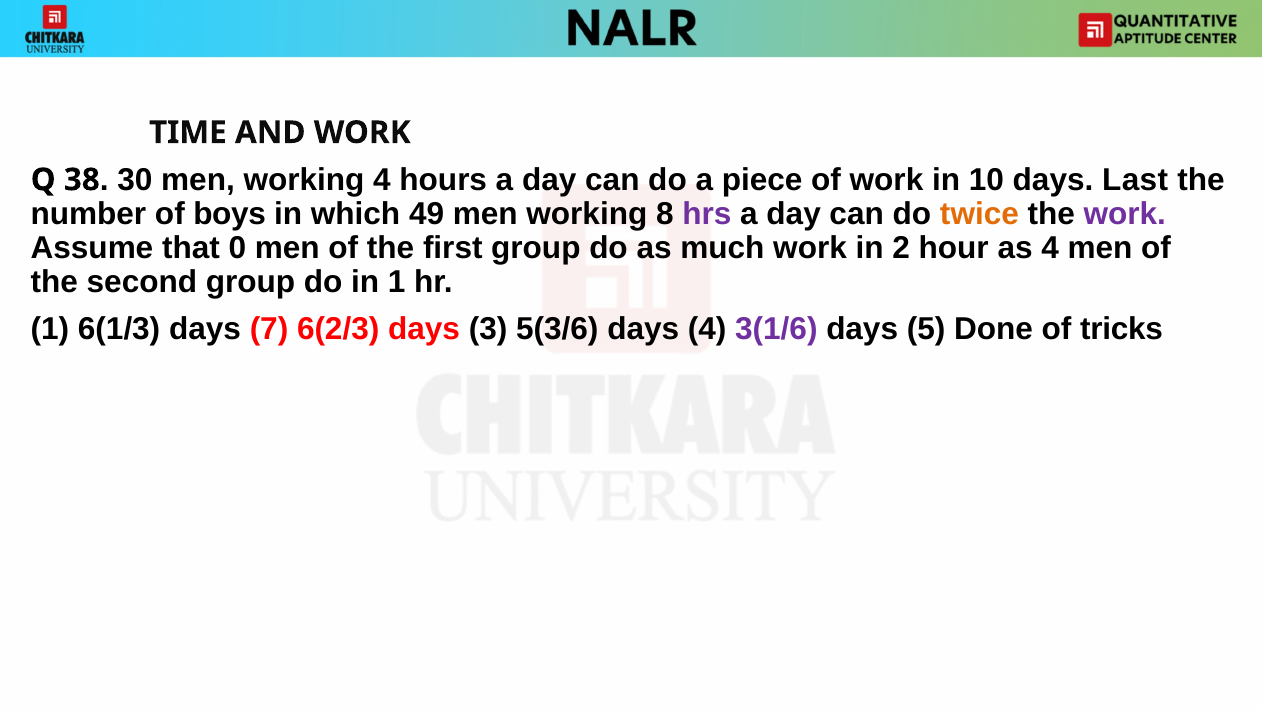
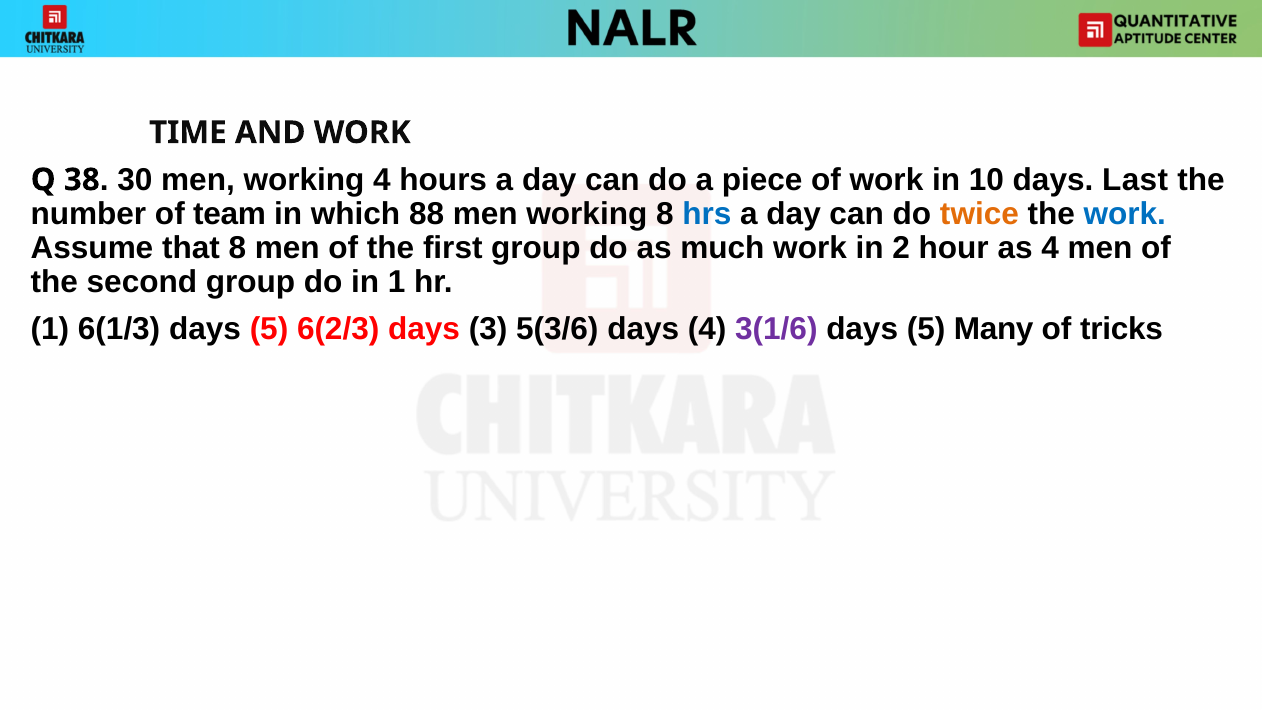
boys: boys -> team
49: 49 -> 88
hrs colour: purple -> blue
work at (1125, 214) colour: purple -> blue
that 0: 0 -> 8
6(1/3 days 7: 7 -> 5
Done: Done -> Many
